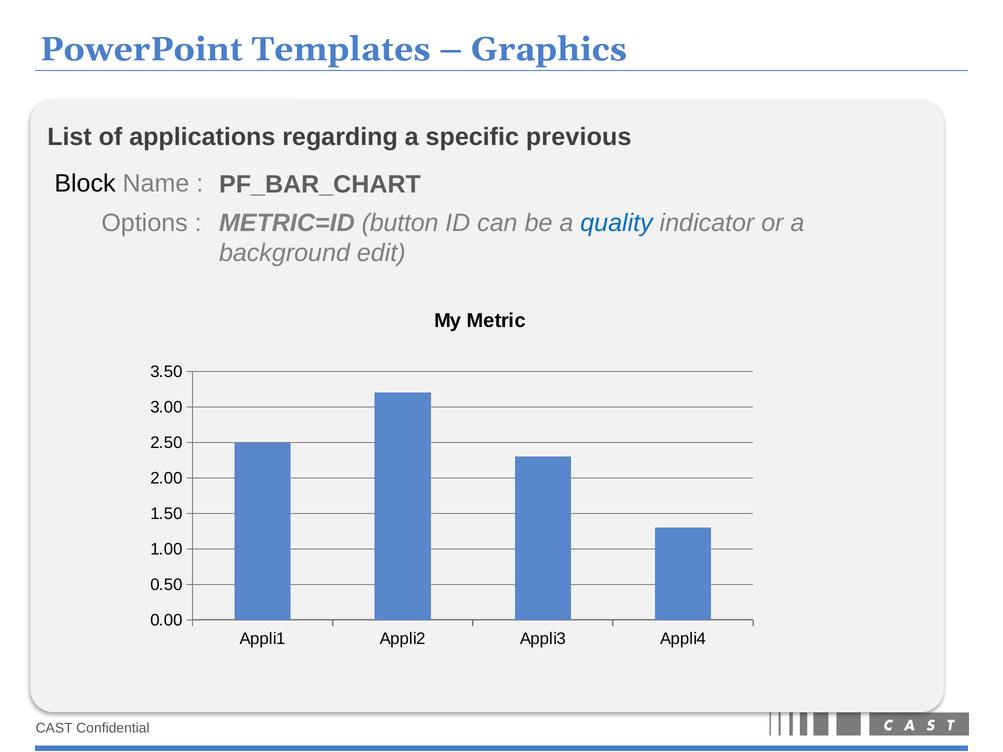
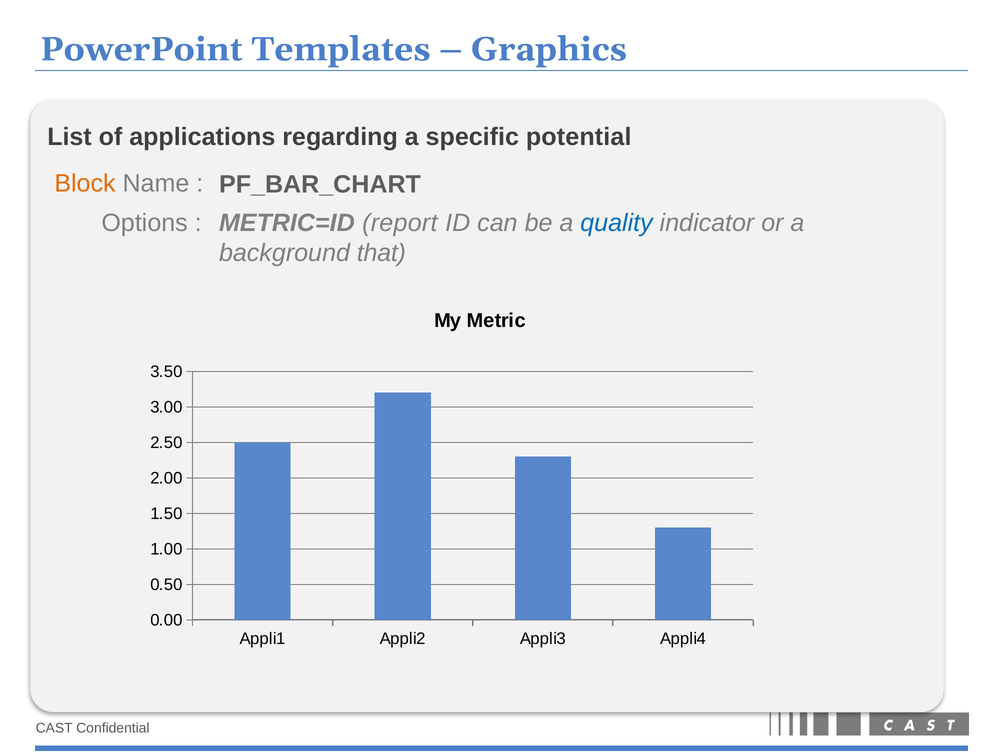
previous: previous -> potential
Block colour: black -> orange
button: button -> report
edit: edit -> that
